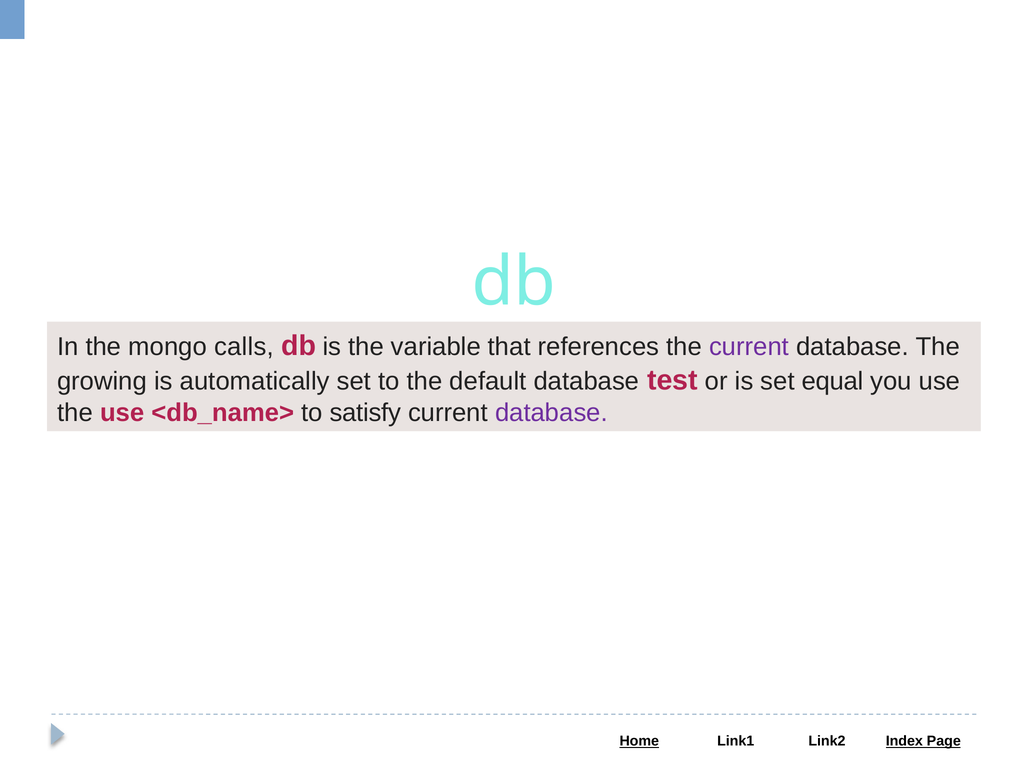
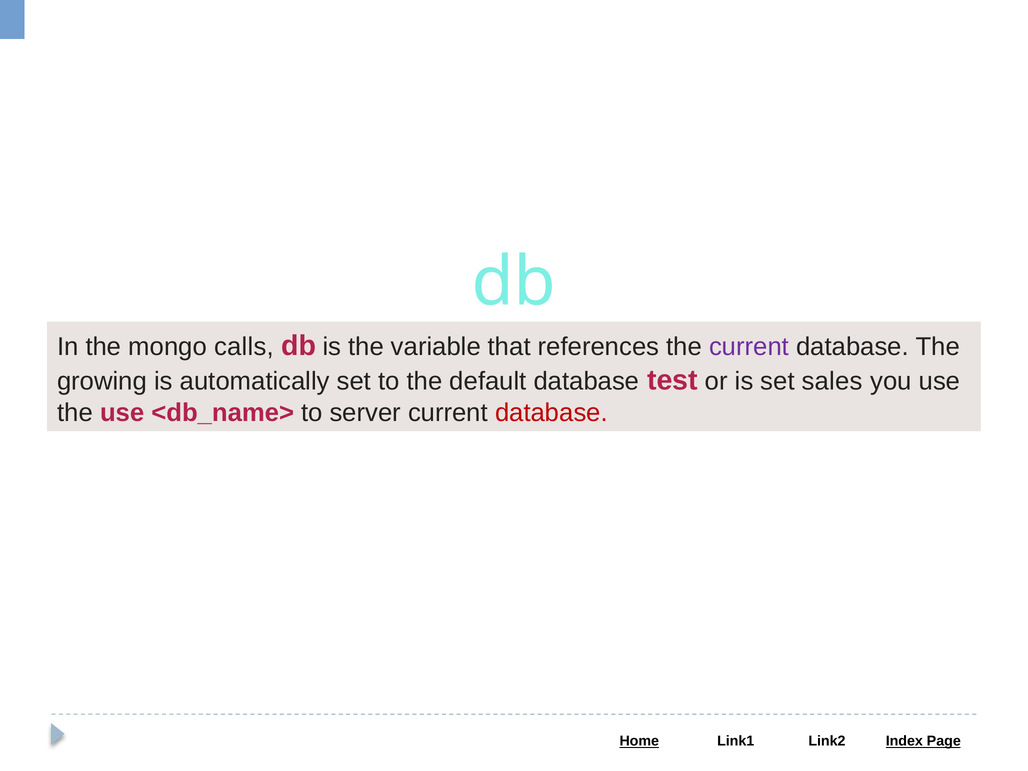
equal: equal -> sales
satisfy: satisfy -> server
database at (551, 413) colour: purple -> red
